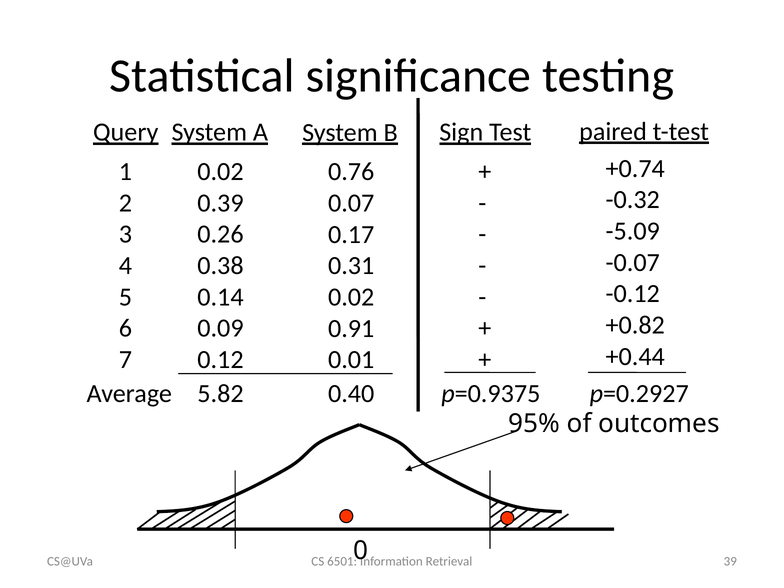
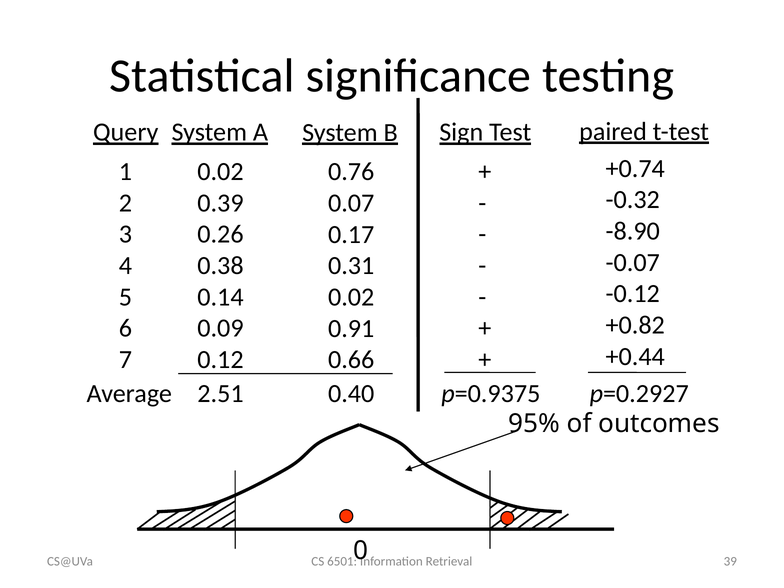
-5.09: -5.09 -> -8.90
0.01: 0.01 -> 0.66
5.82: 5.82 -> 2.51
